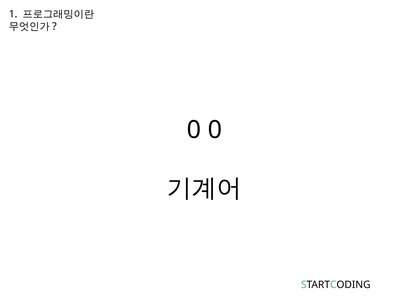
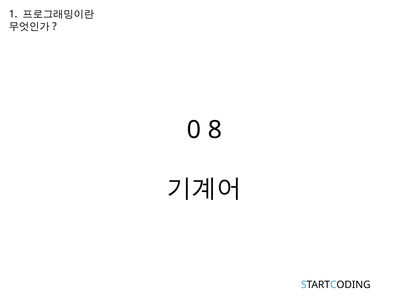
0 0: 0 -> 8
